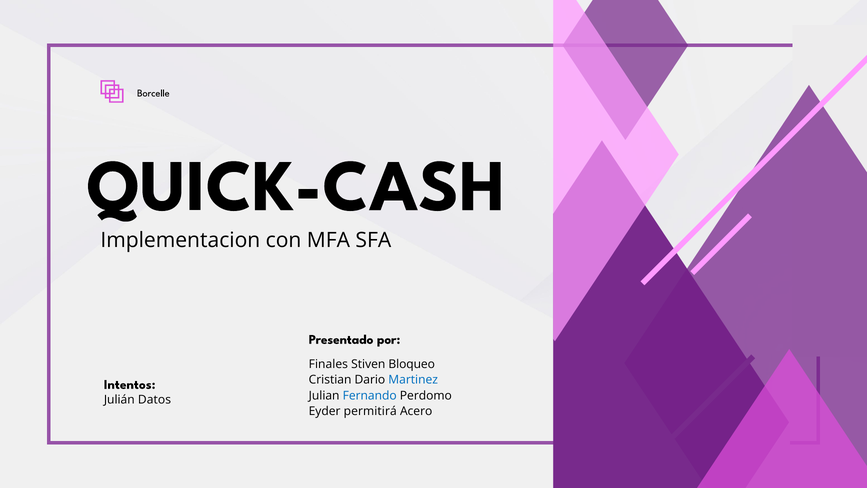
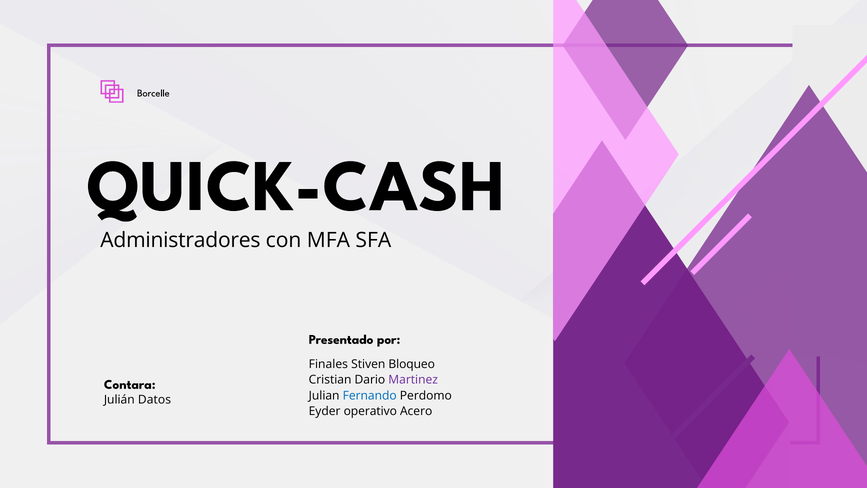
Implementacion: Implementacion -> Administradores
Martinez colour: blue -> purple
Intentos: Intentos -> Contara
permitirá: permitirá -> operativo
